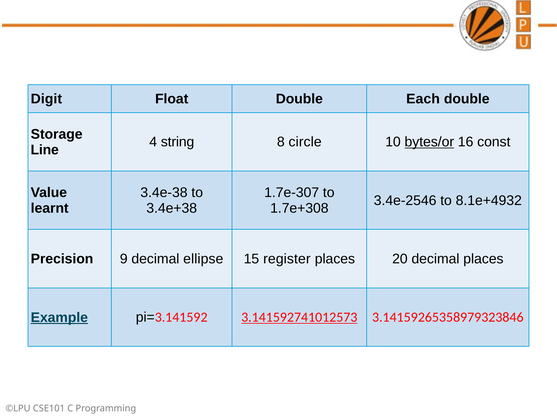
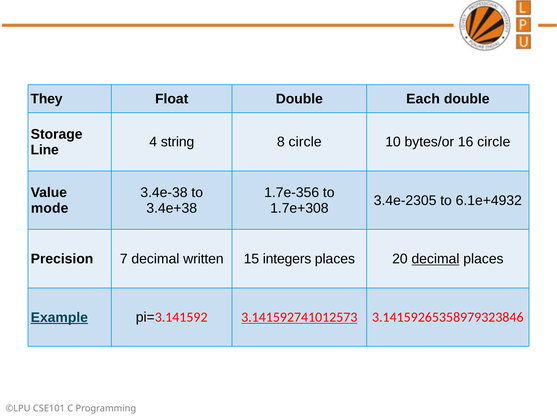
Digit: Digit -> They
bytes/or underline: present -> none
16 const: const -> circle
1.7e-307: 1.7e-307 -> 1.7e-356
3.4e-2546: 3.4e-2546 -> 3.4e-2305
8.1e+4932: 8.1e+4932 -> 6.1e+4932
learnt: learnt -> mode
9: 9 -> 7
ellipse: ellipse -> written
register: register -> integers
decimal at (435, 259) underline: none -> present
